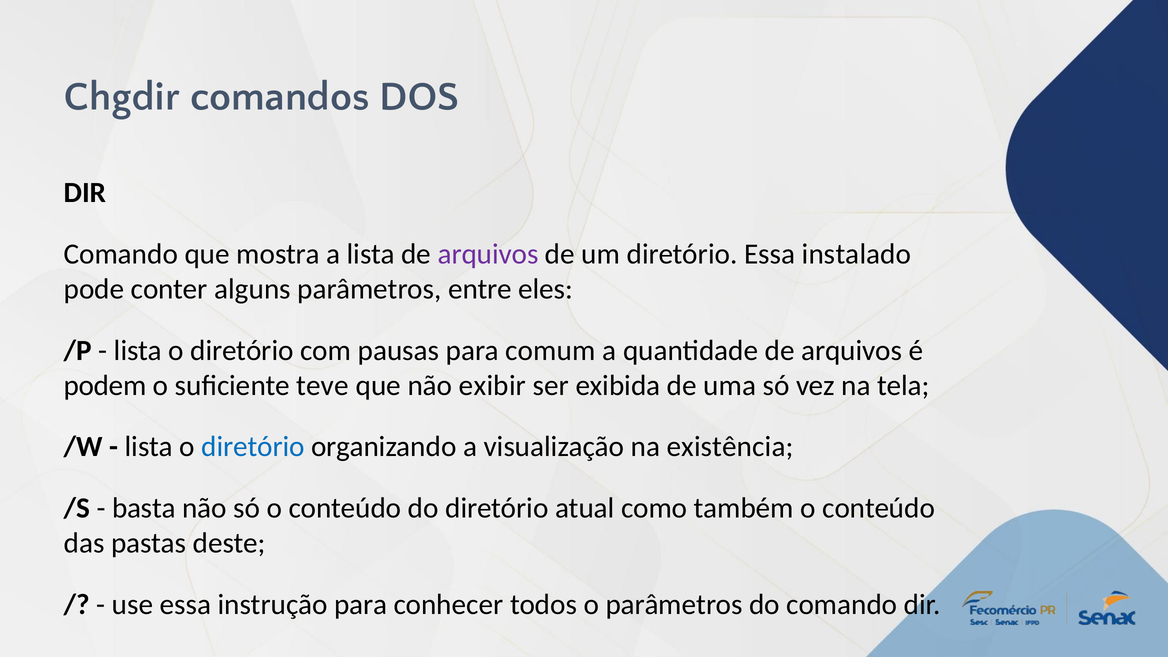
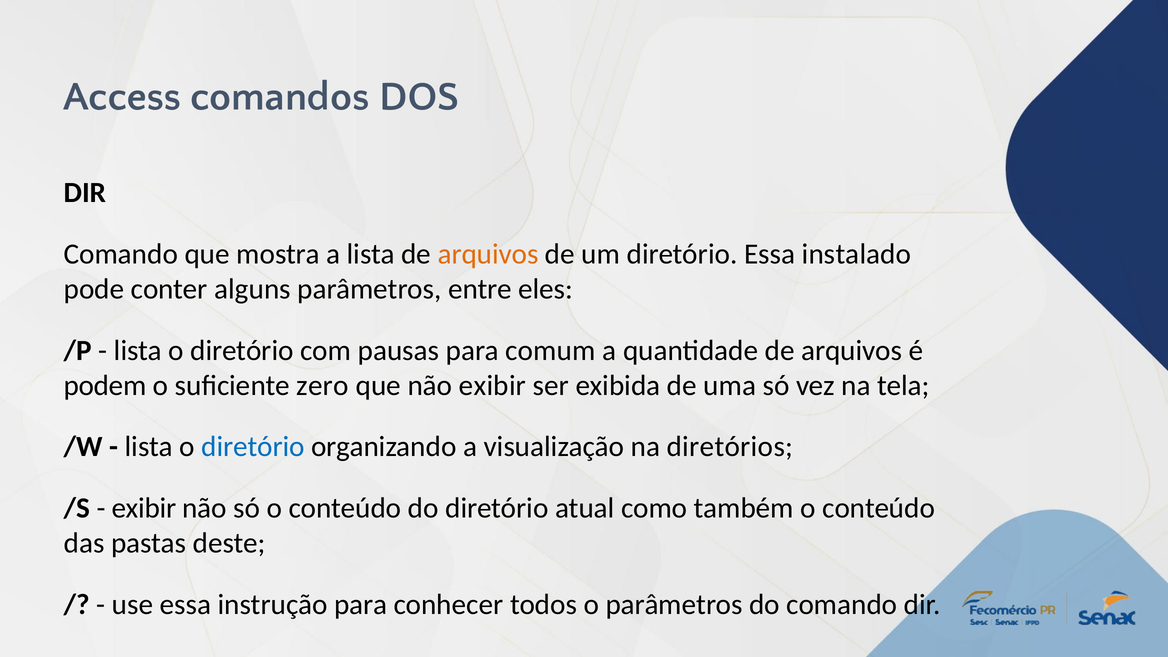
Chgdir: Chgdir -> Access
arquivos at (488, 254) colour: purple -> orange
teve: teve -> zero
existência: existência -> diretórios
basta at (144, 508): basta -> exibir
